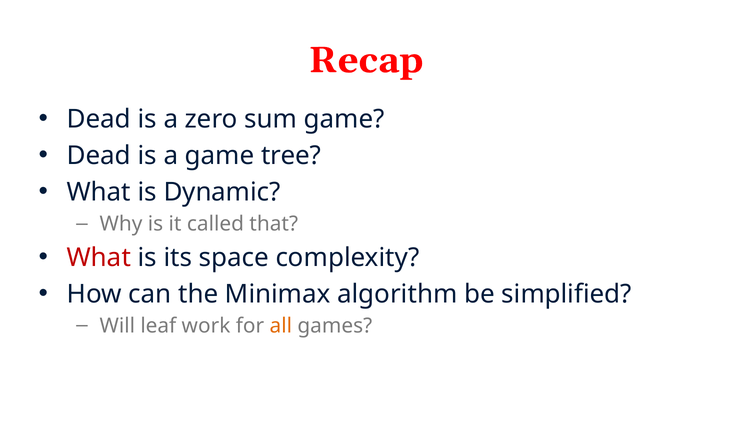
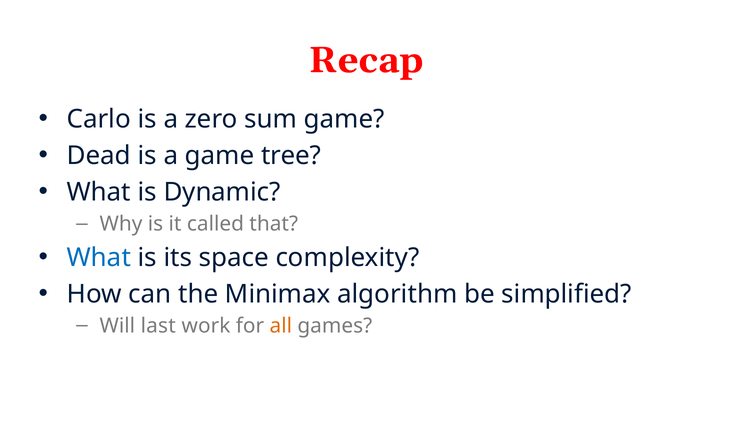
Dead at (99, 119): Dead -> Carlo
What at (99, 258) colour: red -> blue
leaf: leaf -> last
